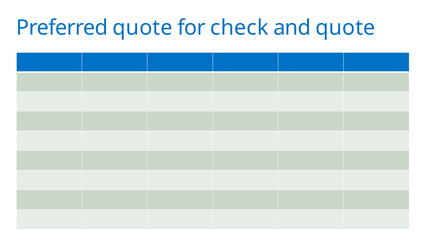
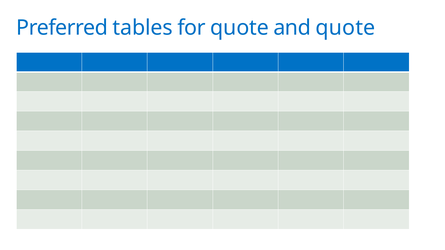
Preferred quote: quote -> tables
for check: check -> quote
